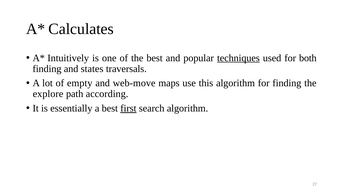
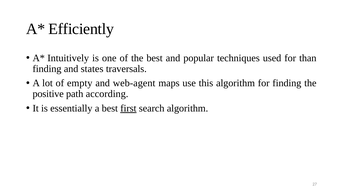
Calculates: Calculates -> Efficiently
techniques underline: present -> none
both: both -> than
web-move: web-move -> web-agent
explore: explore -> positive
